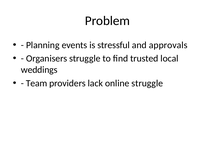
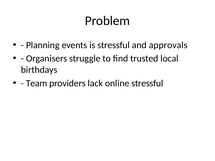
weddings: weddings -> birthdays
online struggle: struggle -> stressful
